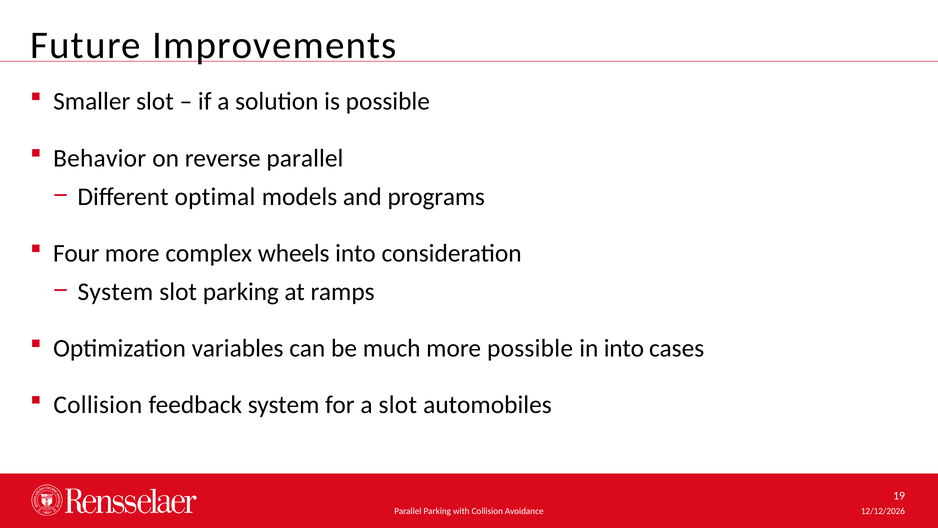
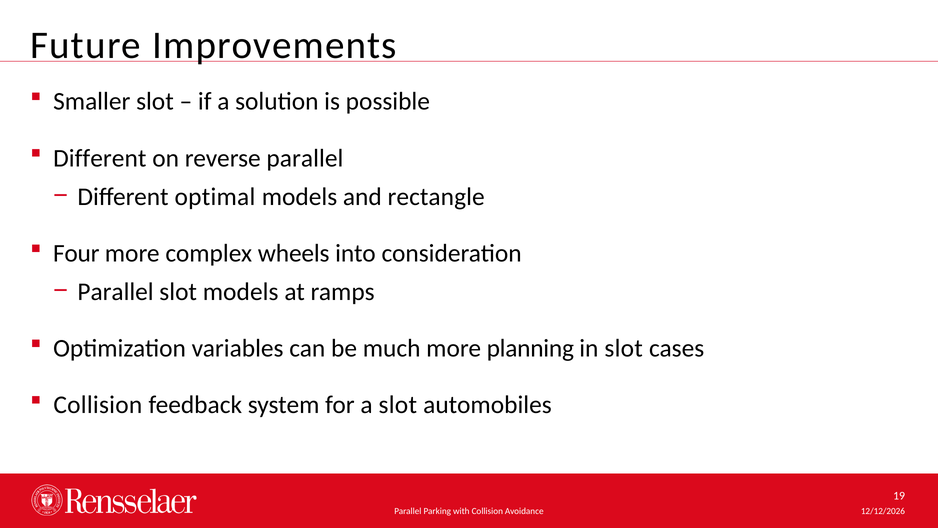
Behavior at (100, 158): Behavior -> Different
programs: programs -> rectangle
System at (115, 291): System -> Parallel
slot parking: parking -> models
more possible: possible -> planning
in into: into -> slot
